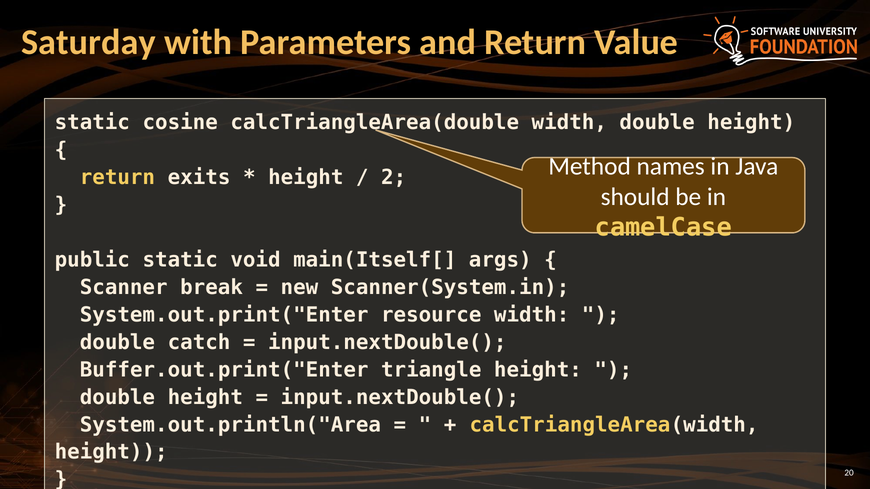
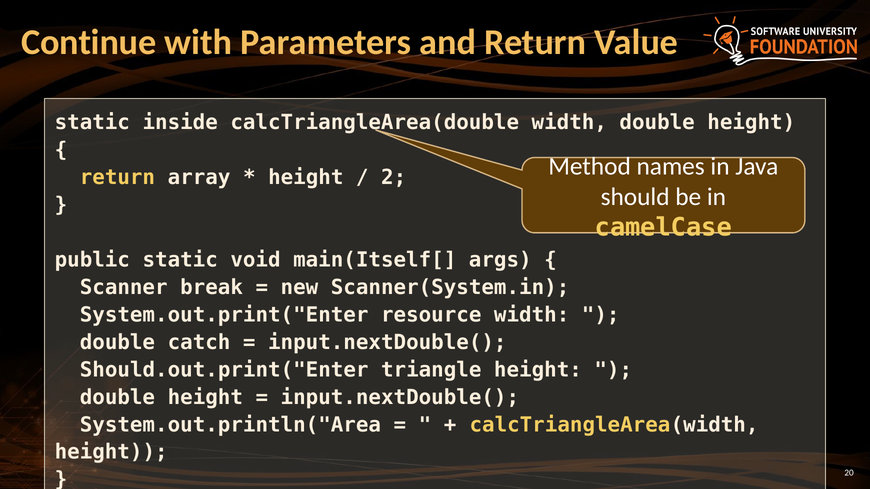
Saturday: Saturday -> Continue
cosine: cosine -> inside
exits: exits -> array
Buffer.out.print("Enter: Buffer.out.print("Enter -> Should.out.print("Enter
